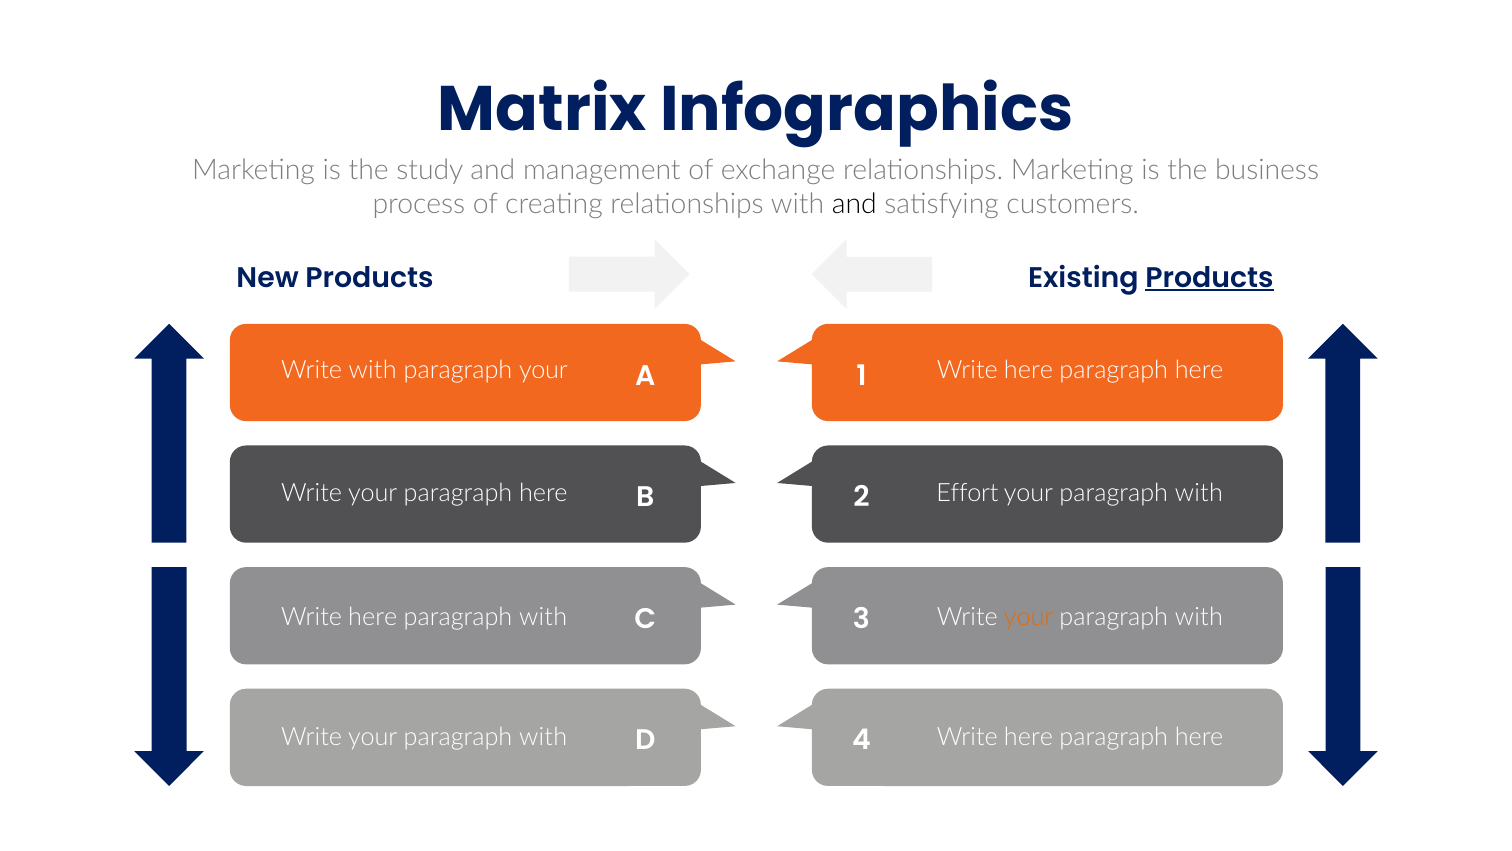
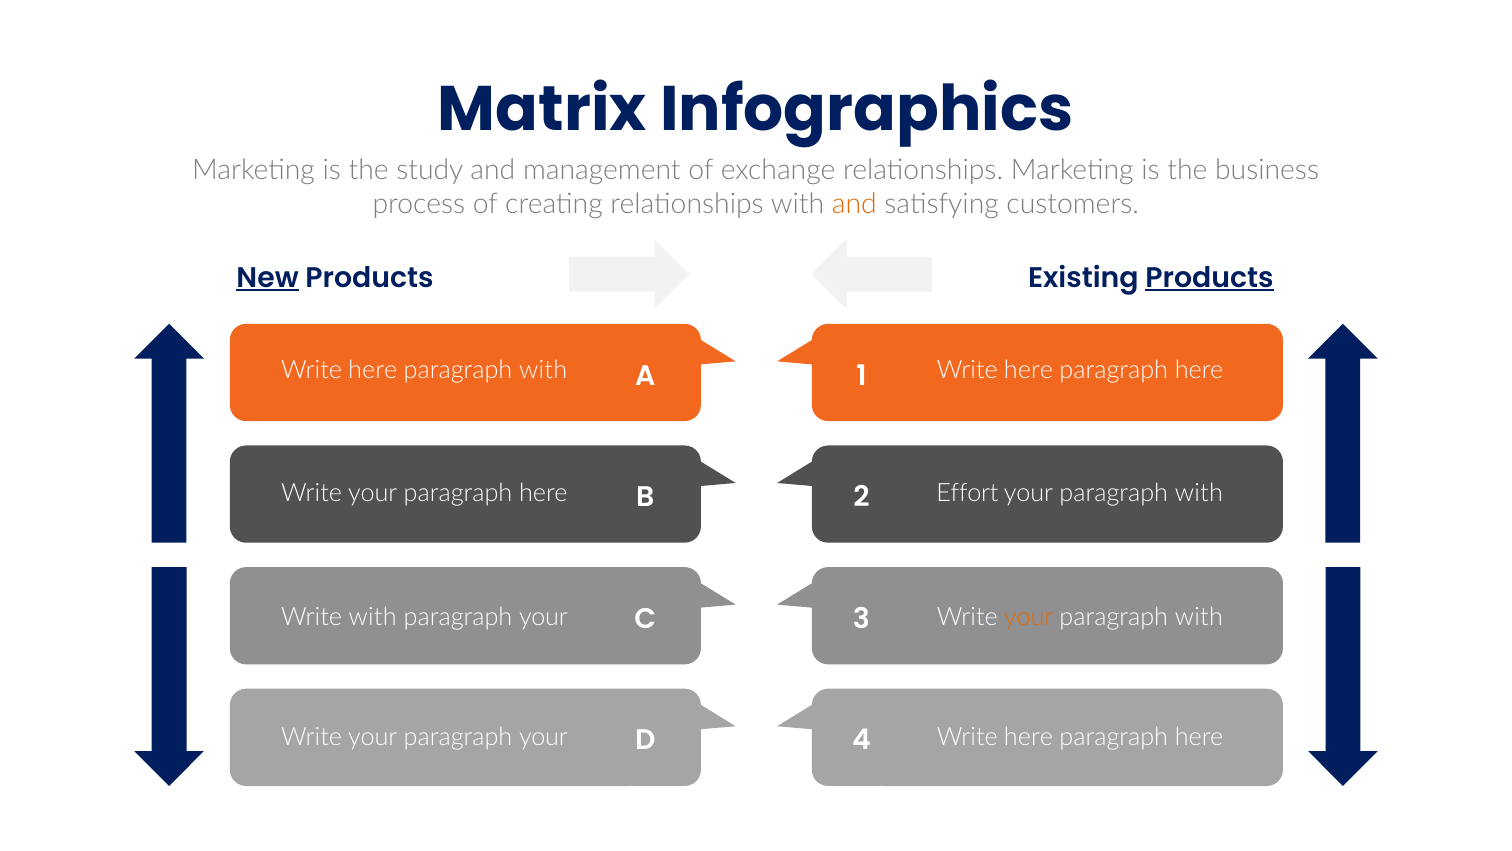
and at (854, 204) colour: black -> orange
New underline: none -> present
with at (373, 370): with -> here
your at (543, 370): your -> with
here at (373, 617): here -> with
with at (543, 617): with -> your
with at (543, 737): with -> your
